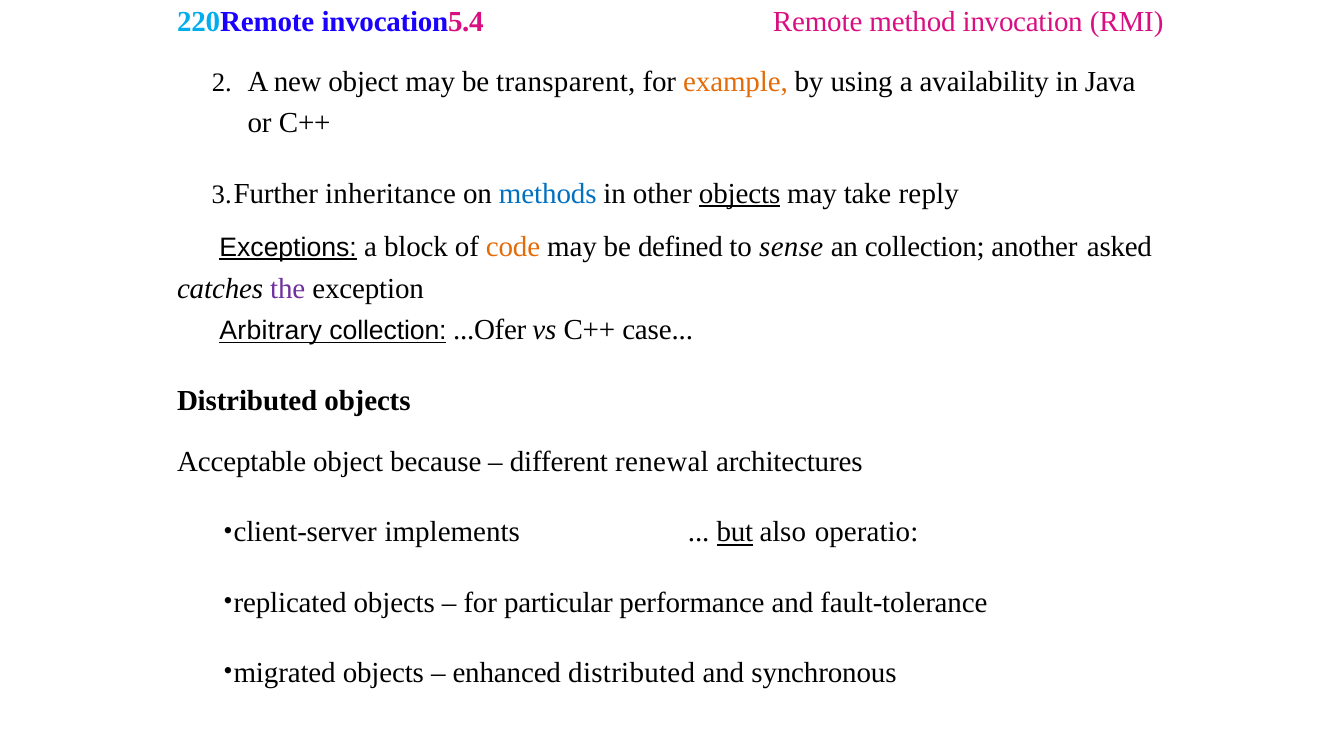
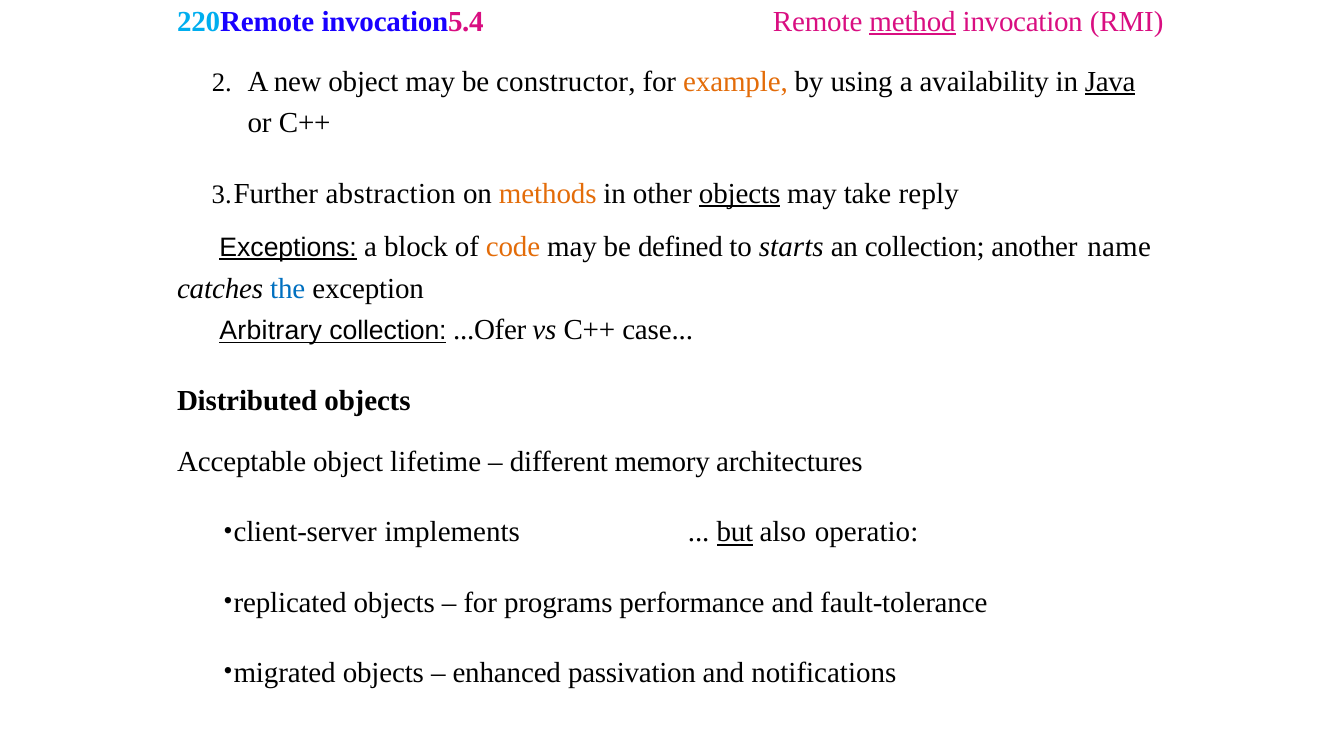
method underline: none -> present
transparent: transparent -> constructor
Java underline: none -> present
inheritance: inheritance -> abstraction
methods colour: blue -> orange
sense: sense -> starts
asked: asked -> name
the colour: purple -> blue
because: because -> lifetime
renewal: renewal -> memory
particular: particular -> programs
enhanced distributed: distributed -> passivation
synchronous: synchronous -> notifications
